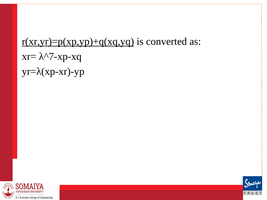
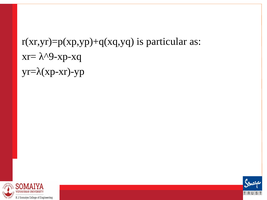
r(xr,yr)=p(xp,yp)+q(xq,yq underline: present -> none
converted: converted -> particular
λ^7-xp-xq: λ^7-xp-xq -> λ^9-xp-xq
